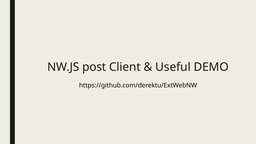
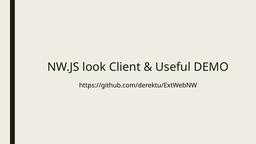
post: post -> look
